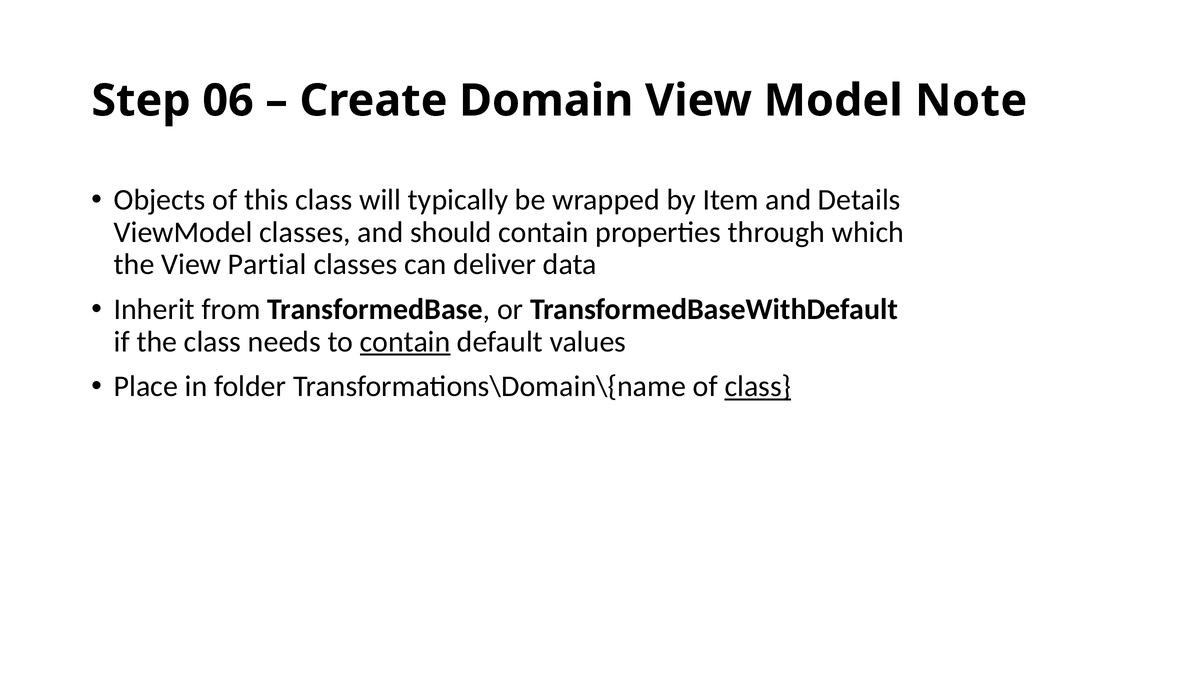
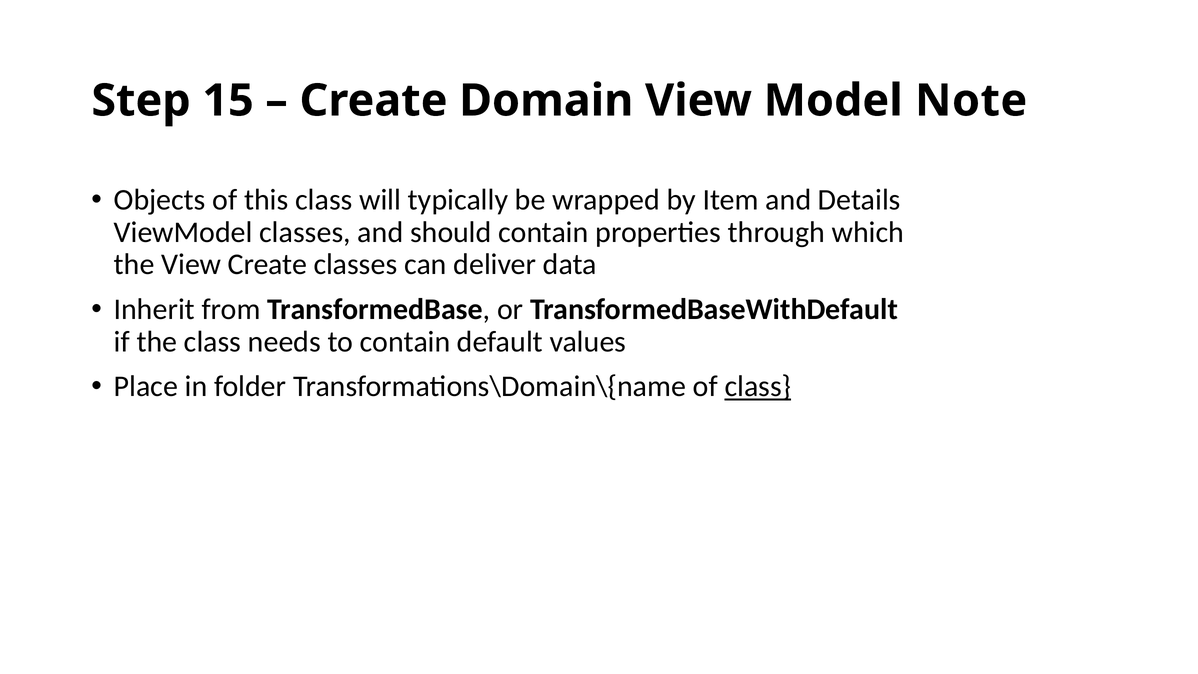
06: 06 -> 15
View Partial: Partial -> Create
contain at (405, 342) underline: present -> none
